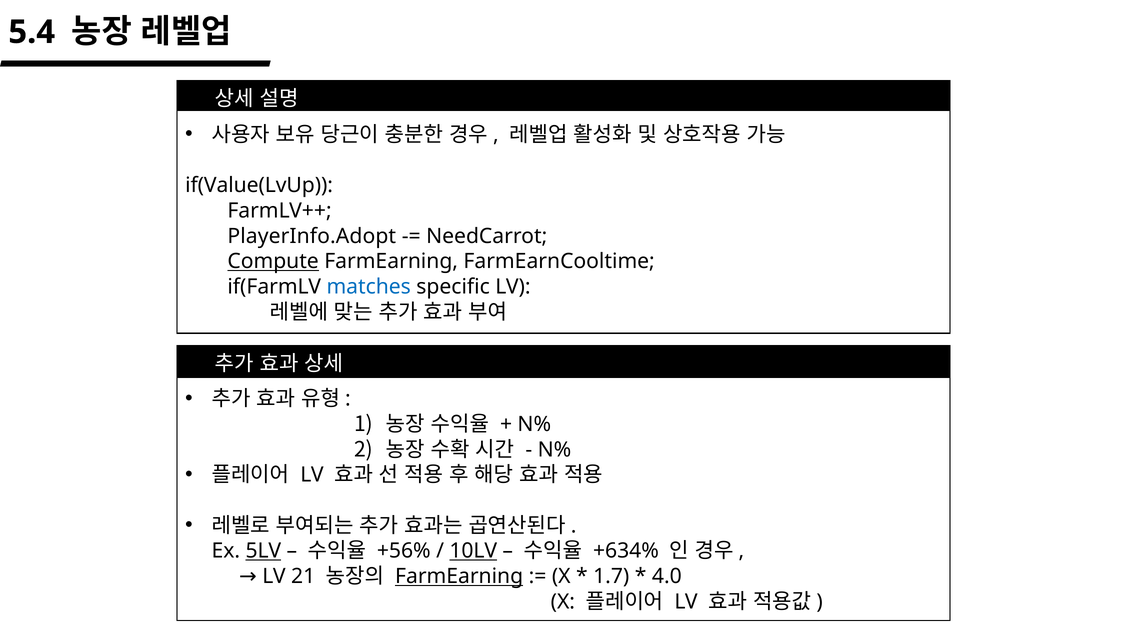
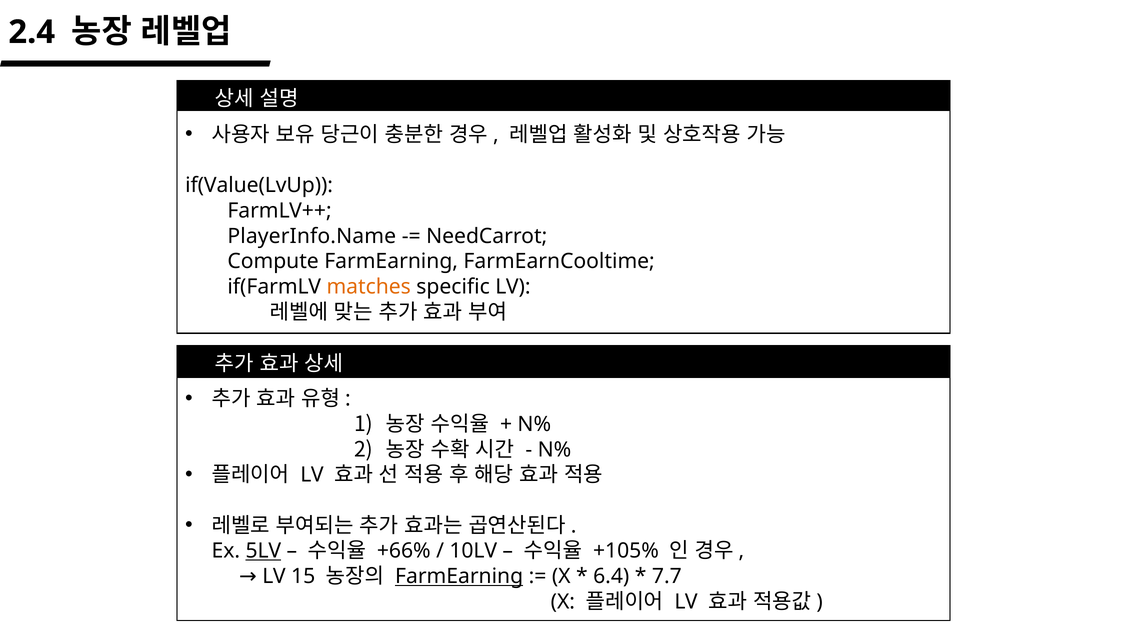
5.4: 5.4 -> 2.4
PlayerInfo.Adopt: PlayerInfo.Adopt -> PlayerInfo.Name
Compute underline: present -> none
matches colour: blue -> orange
+56%: +56% -> +66%
10LV underline: present -> none
+634%: +634% -> +105%
1.7: 1.7 -> 6.4
4.0: 4.0 -> 7.7
21: 21 -> 15
